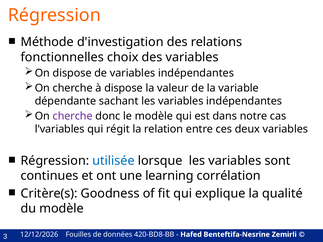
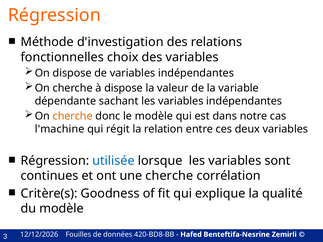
cherche at (73, 116) colour: purple -> orange
l'variables: l'variables -> l'machine
une learning: learning -> cherche
